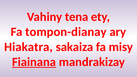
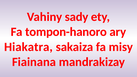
tena: tena -> sady
tompon-dianay: tompon-dianay -> tompon-hanoro
Fiainana underline: present -> none
